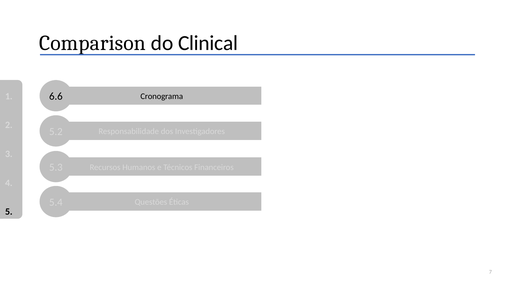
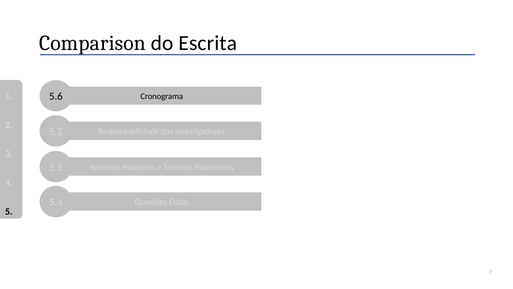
Clinical: Clinical -> Escrita
6.6: 6.6 -> 5.6
